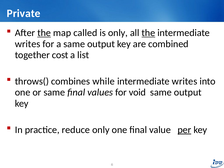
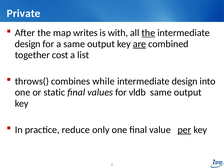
the at (44, 33) underline: present -> none
called: called -> writes
is only: only -> with
writes at (28, 44): writes -> design
are underline: none -> present
writes at (185, 81): writes -> design
or same: same -> static
void: void -> vldb
